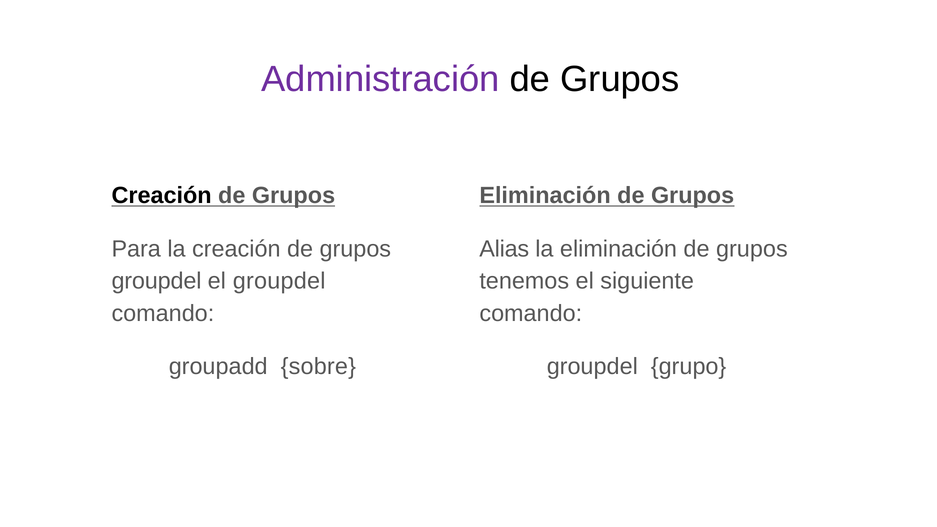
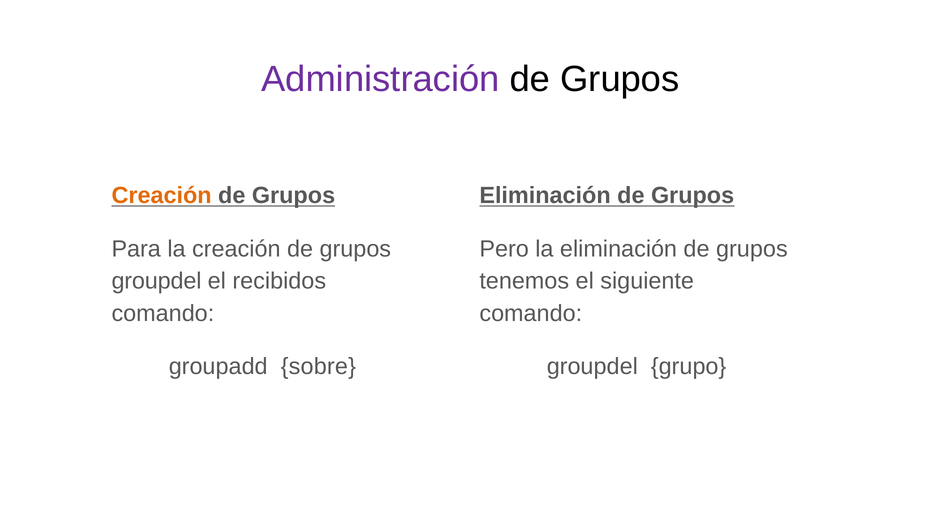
Creación at (162, 196) colour: black -> orange
Alias: Alias -> Pero
el groupdel: groupdel -> recibidos
